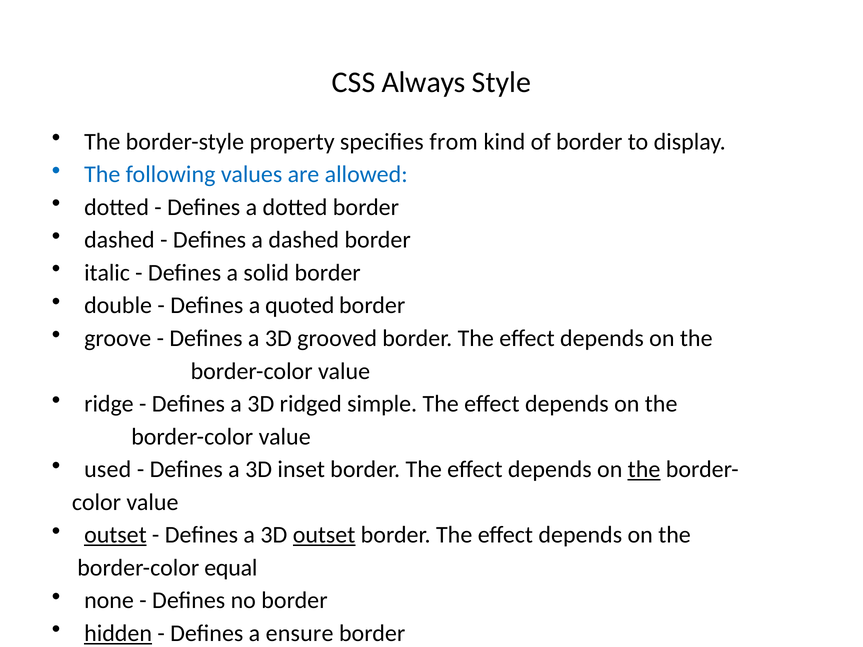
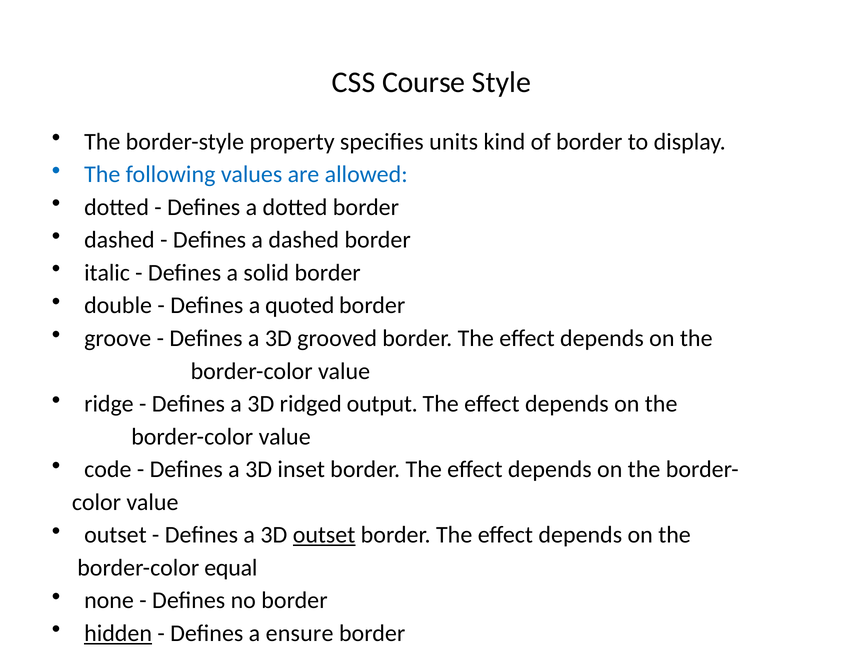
Always: Always -> Course
from: from -> units
simple: simple -> output
used: used -> code
the at (644, 470) underline: present -> none
outset at (115, 535) underline: present -> none
